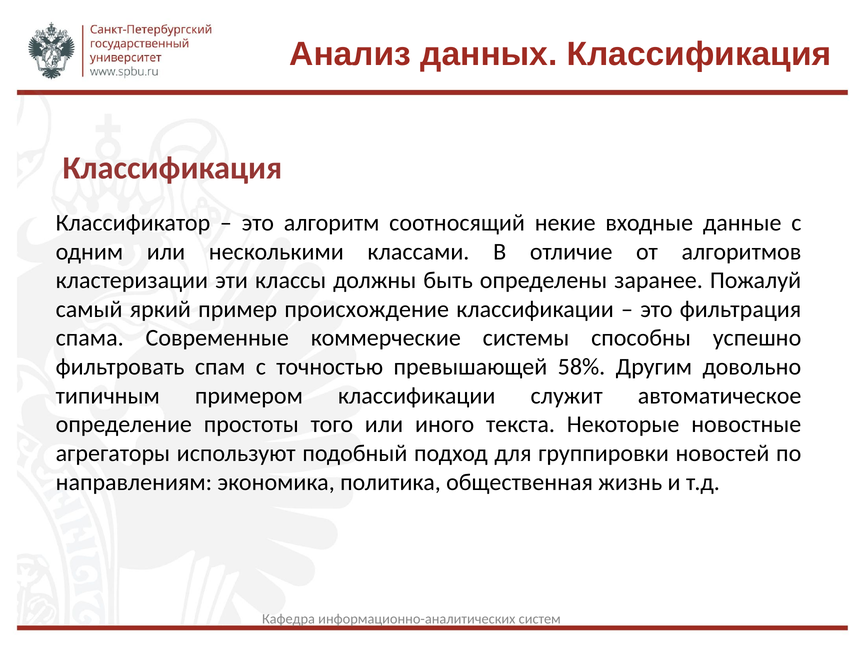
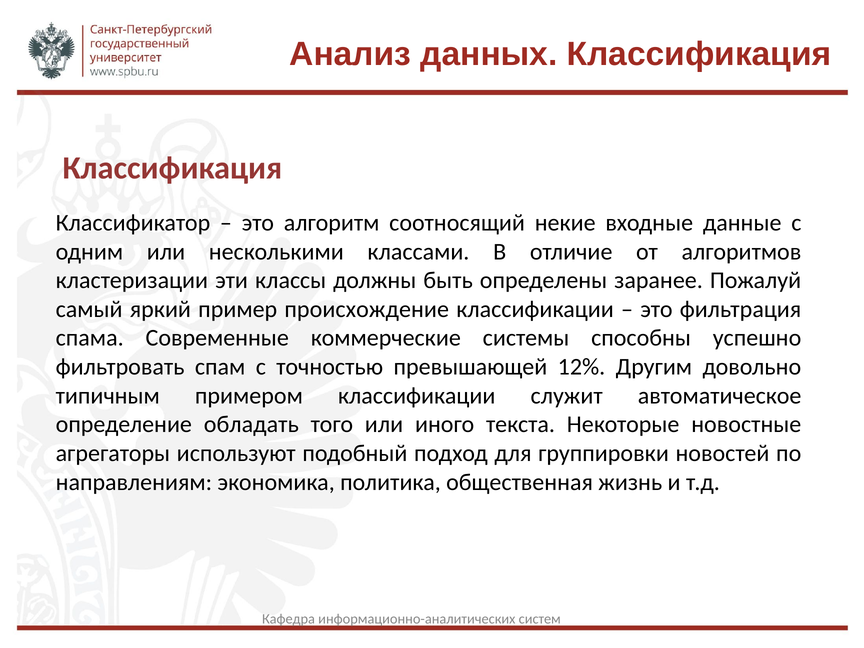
58%: 58% -> 12%
простоты: простоты -> обладать
